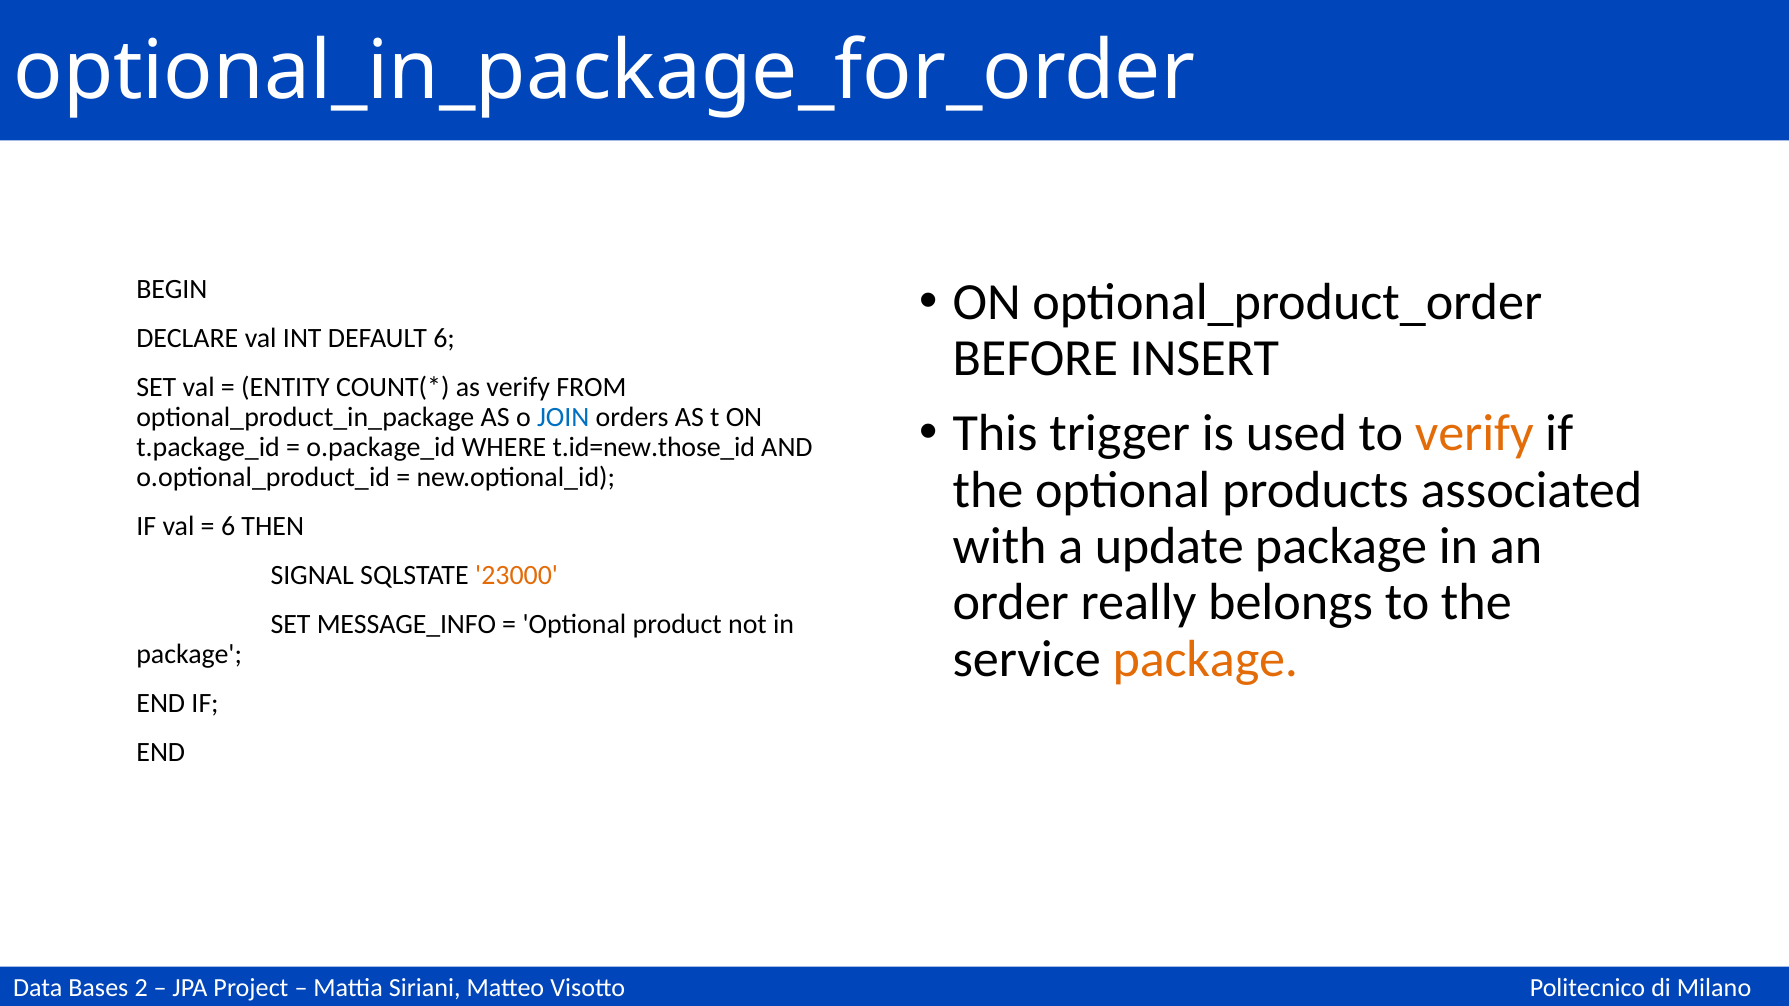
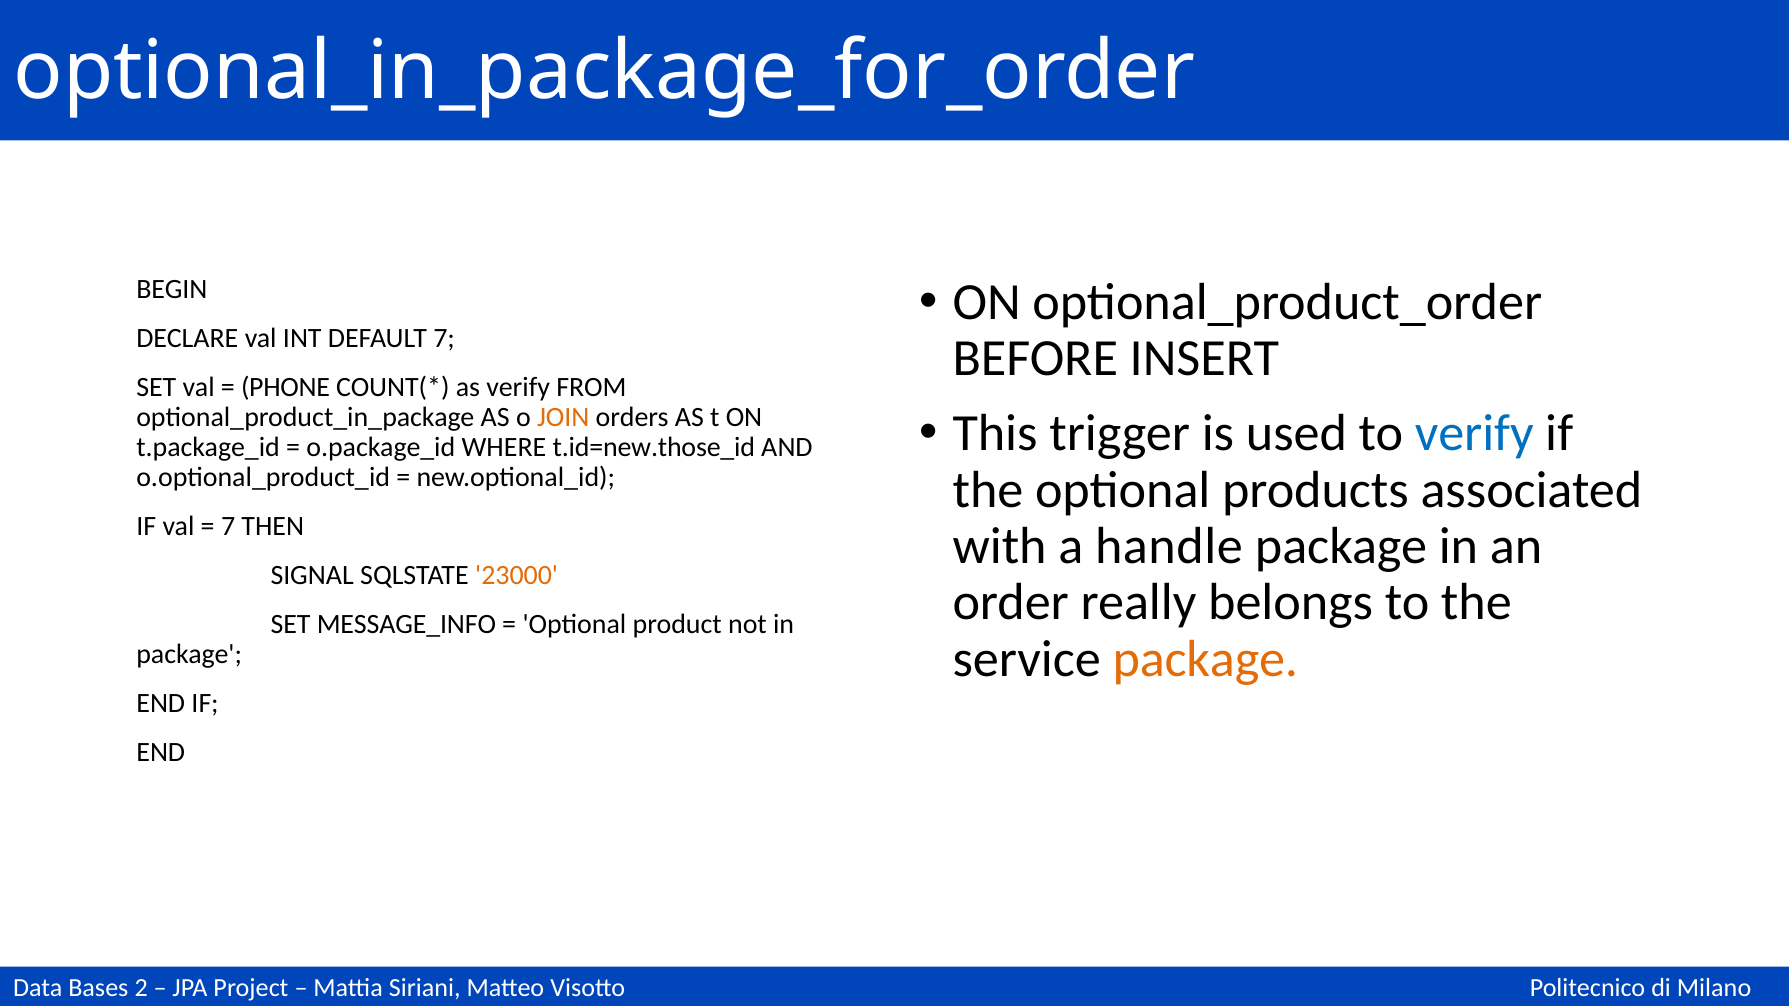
DEFAULT 6: 6 -> 7
ENTITY: ENTITY -> PHONE
JOIN colour: blue -> orange
verify at (1474, 434) colour: orange -> blue
6 at (228, 527): 6 -> 7
update: update -> handle
